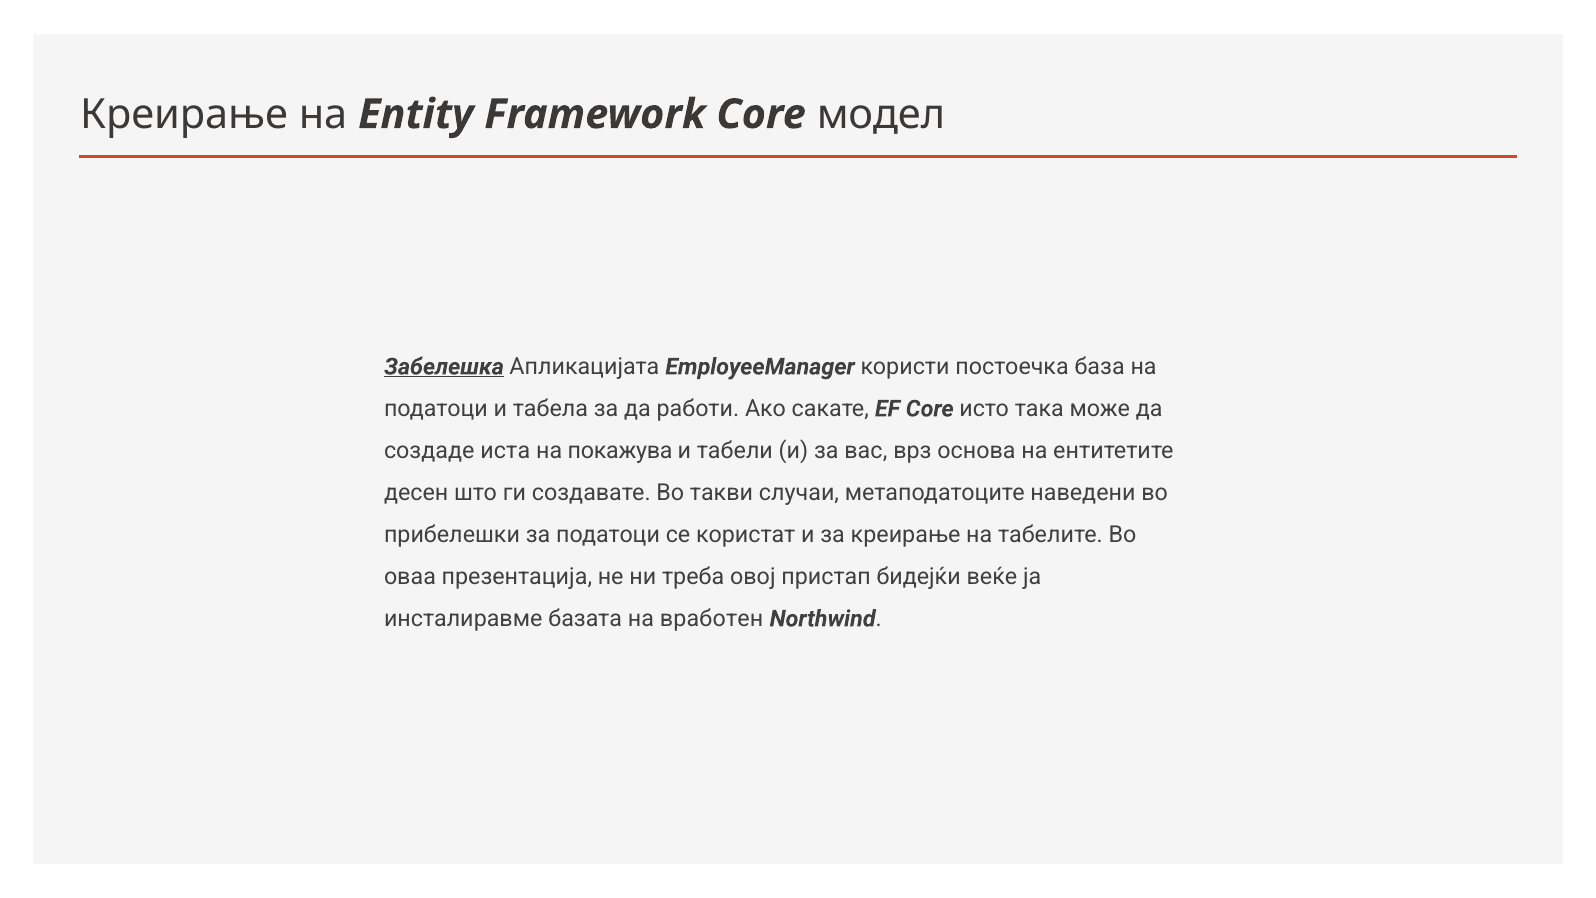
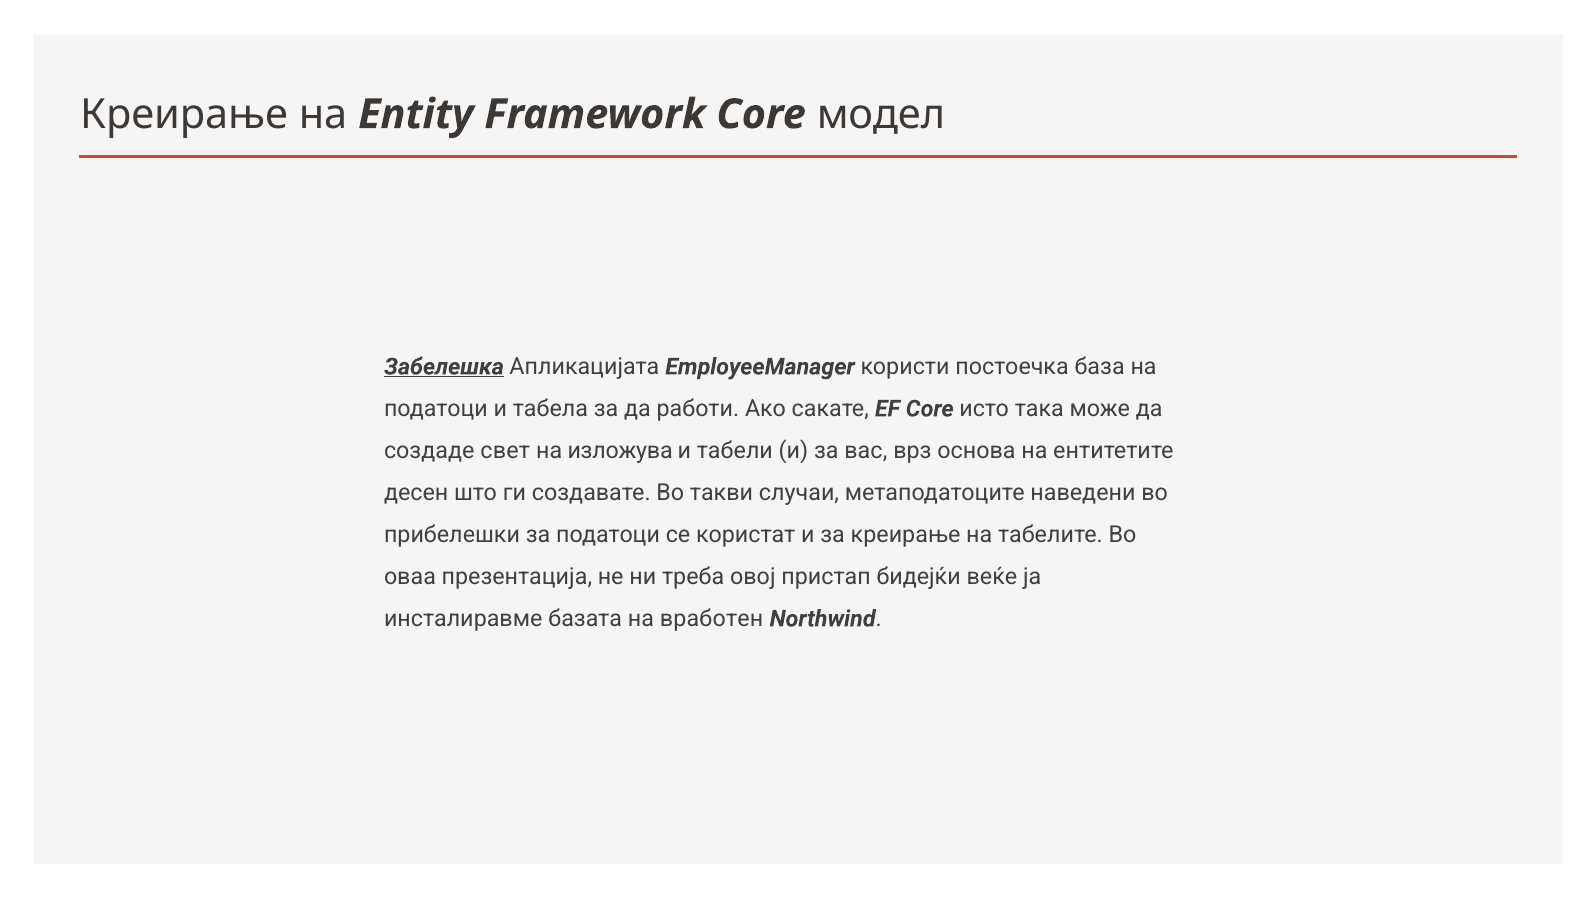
иста: иста -> свет
покажува: покажува -> изложува
